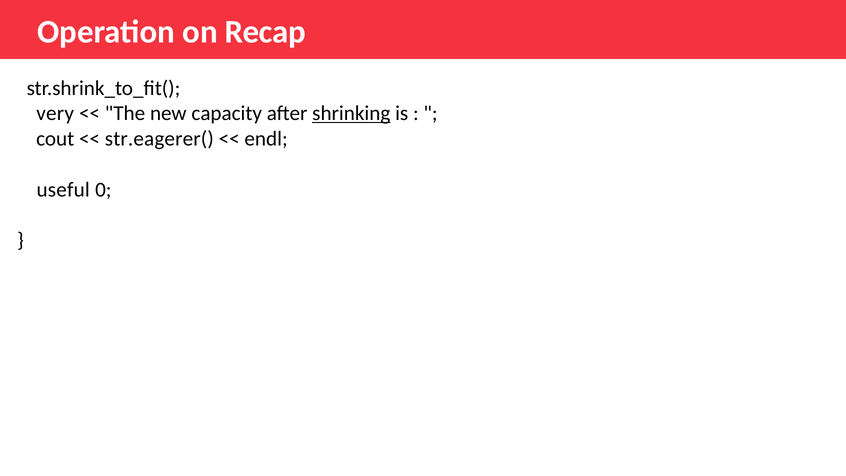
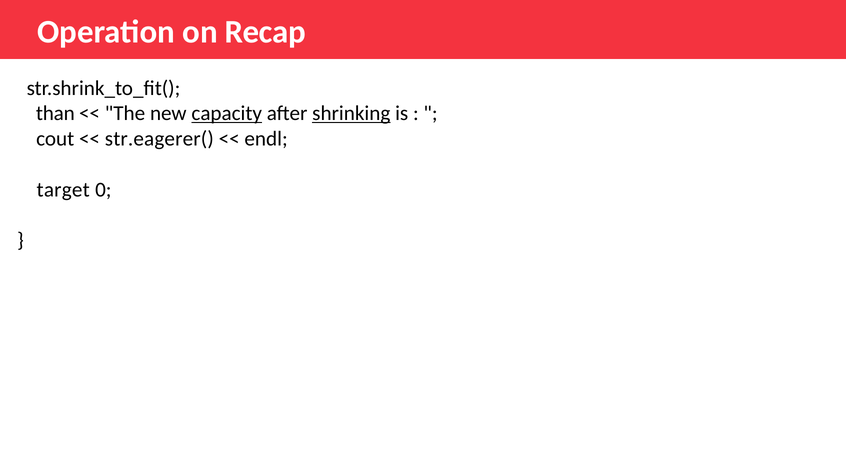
very: very -> than
capacity underline: none -> present
useful: useful -> target
